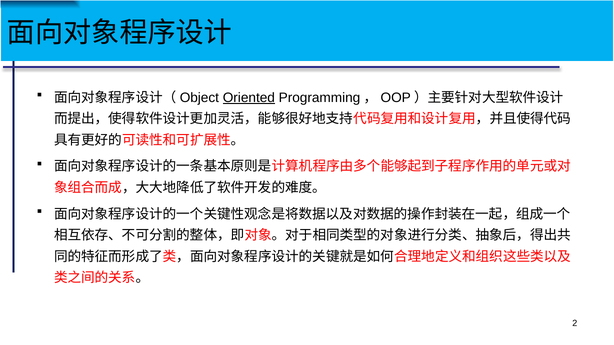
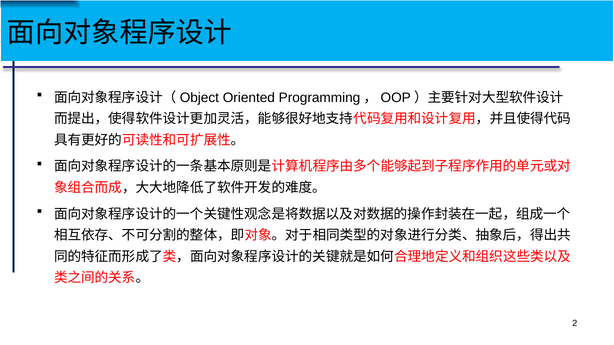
Oriented underline: present -> none
